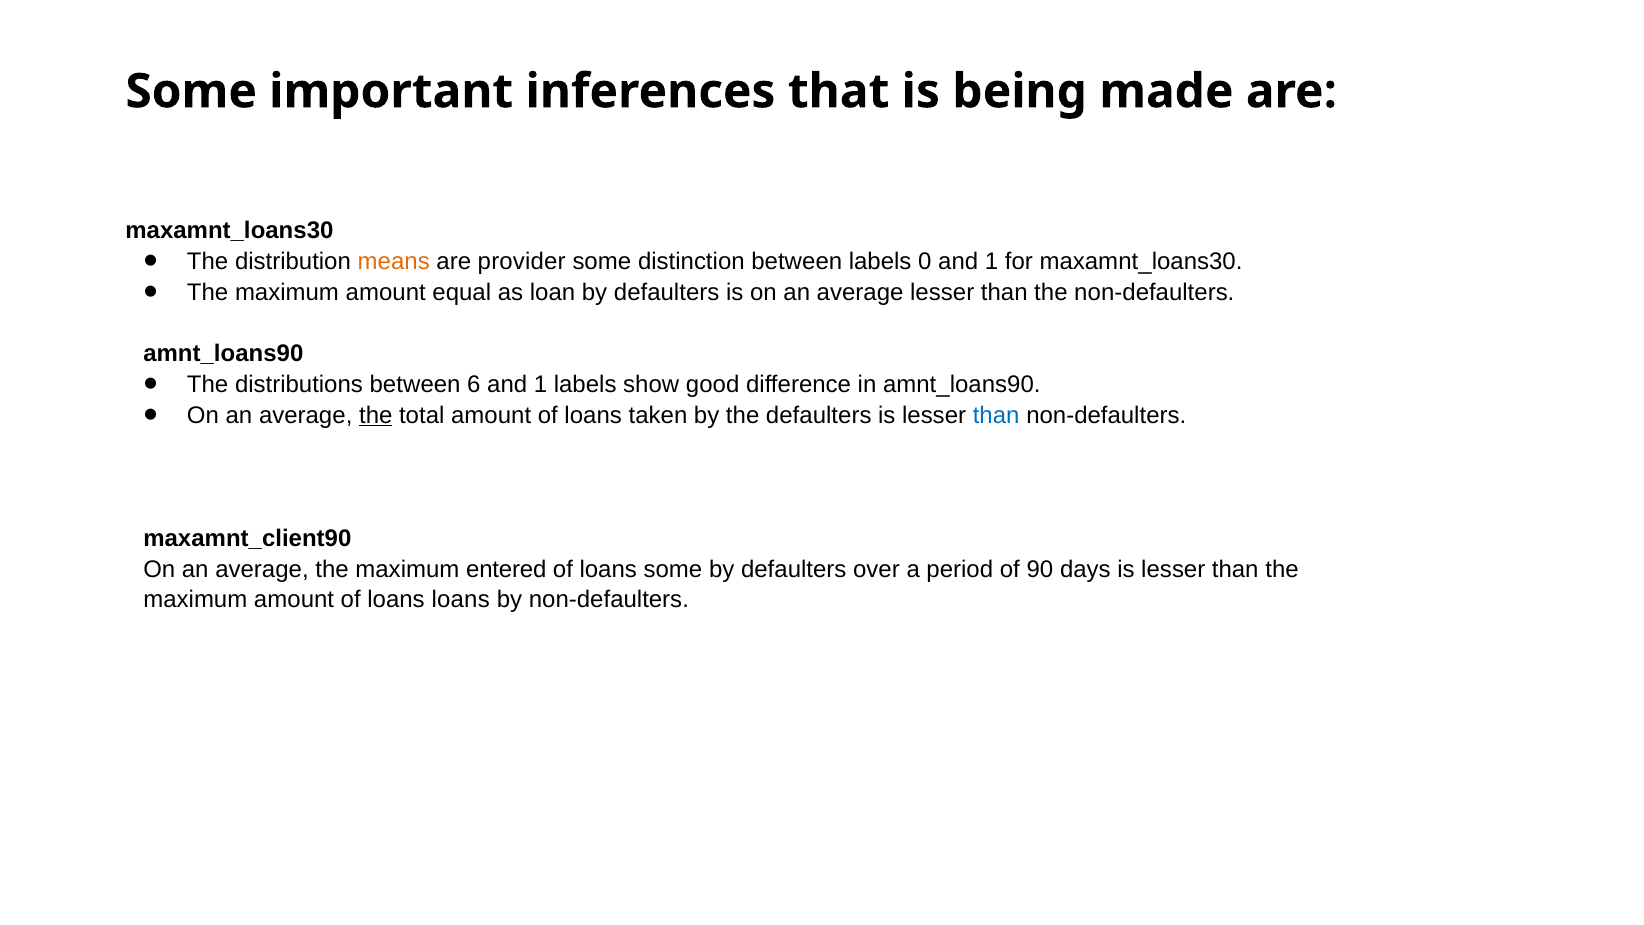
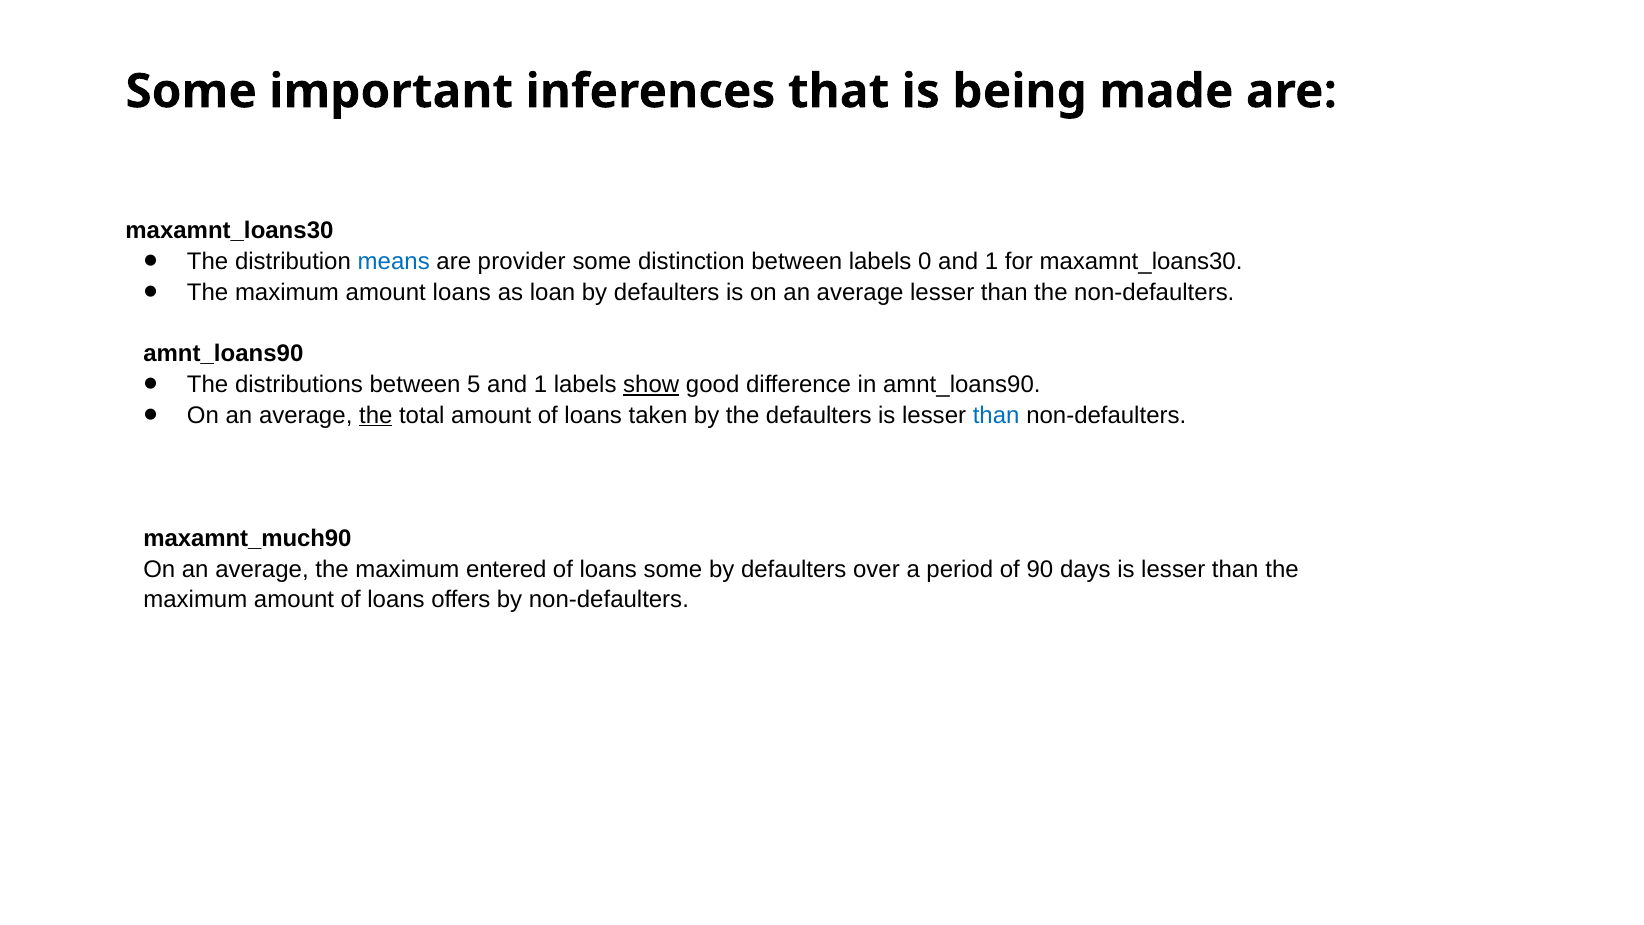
means colour: orange -> blue
amount equal: equal -> loans
6: 6 -> 5
show underline: none -> present
maxamnt_client90: maxamnt_client90 -> maxamnt_much90
loans loans: loans -> offers
